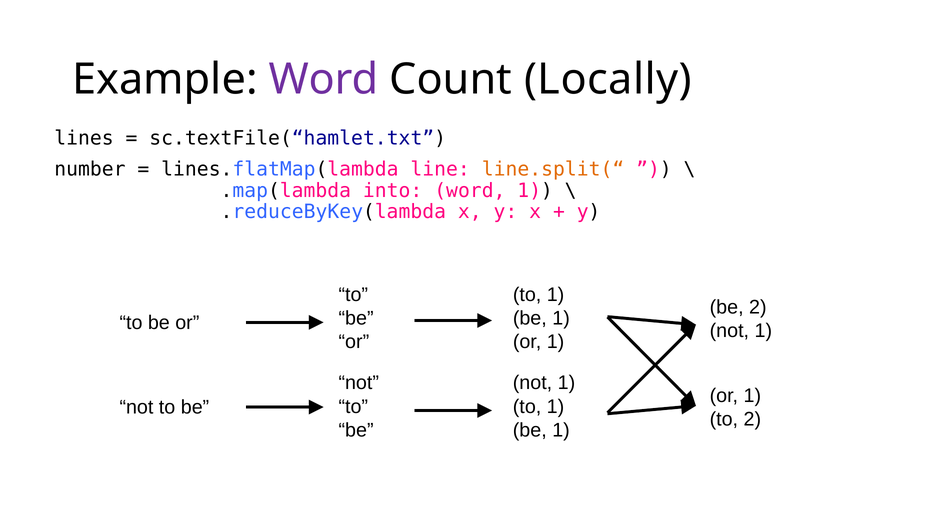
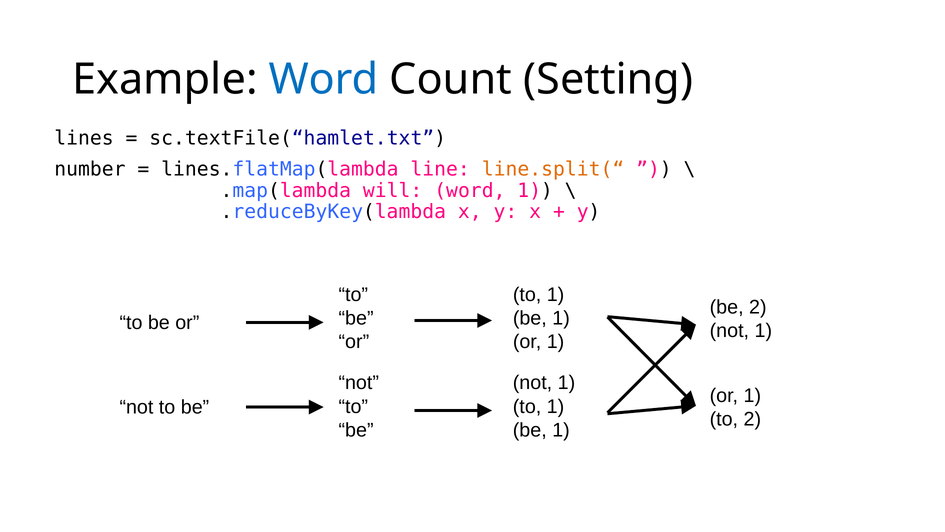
Word at (324, 79) colour: purple -> blue
Locally: Locally -> Setting
into: into -> will
